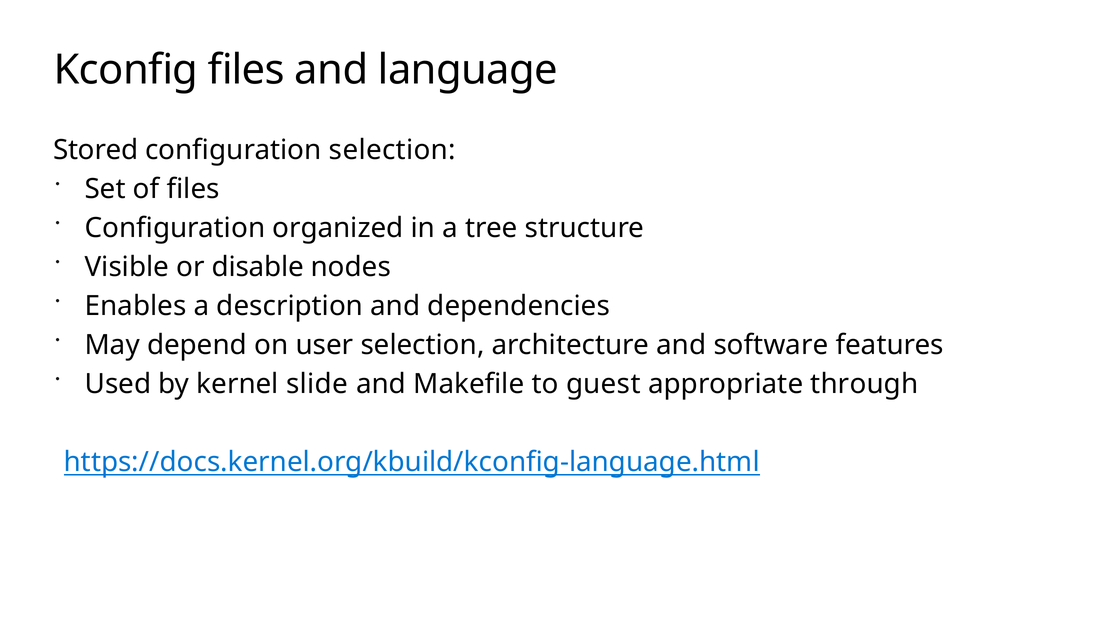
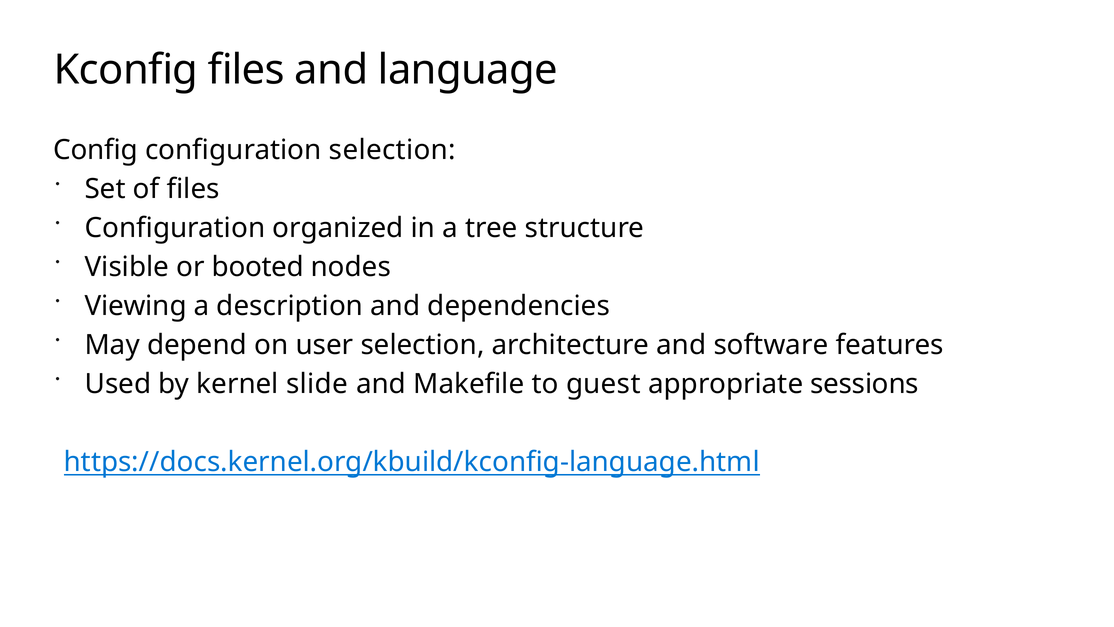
Stored: Stored -> Config
disable: disable -> booted
Enables: Enables -> Viewing
through: through -> sessions
